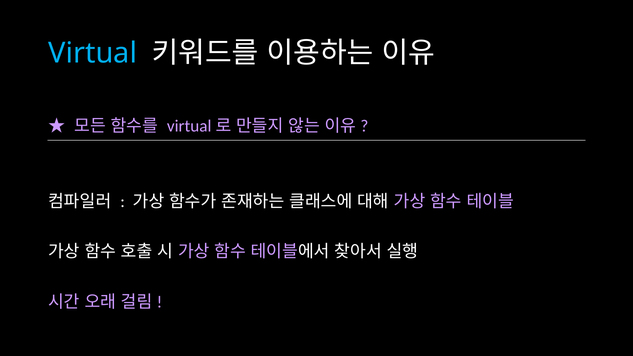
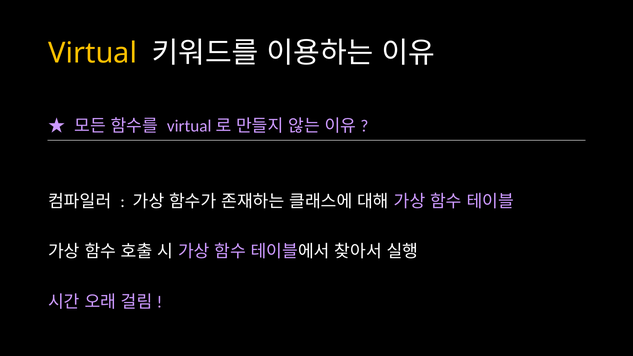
Virtual colour: light blue -> yellow
